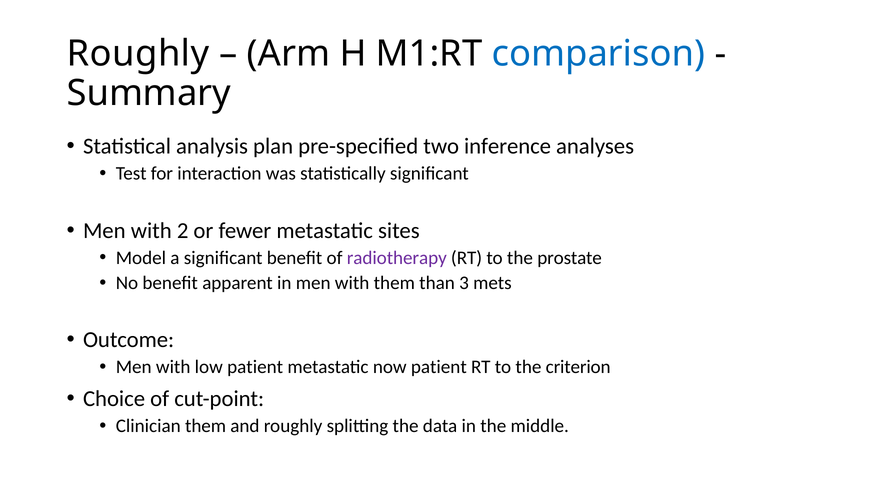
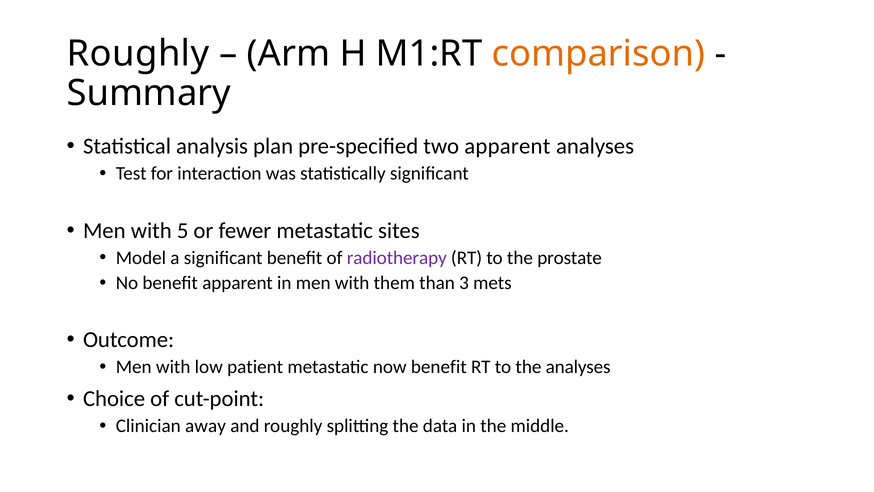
comparison colour: blue -> orange
two inference: inference -> apparent
2: 2 -> 5
now patient: patient -> benefit
the criterion: criterion -> analyses
Clinician them: them -> away
